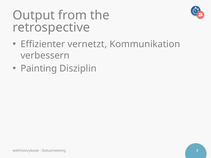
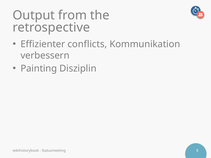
vernetzt: vernetzt -> conflicts
